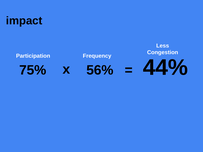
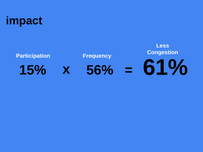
75%: 75% -> 15%
44%: 44% -> 61%
